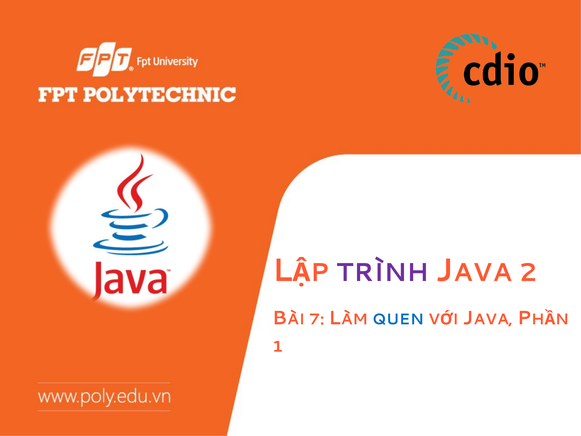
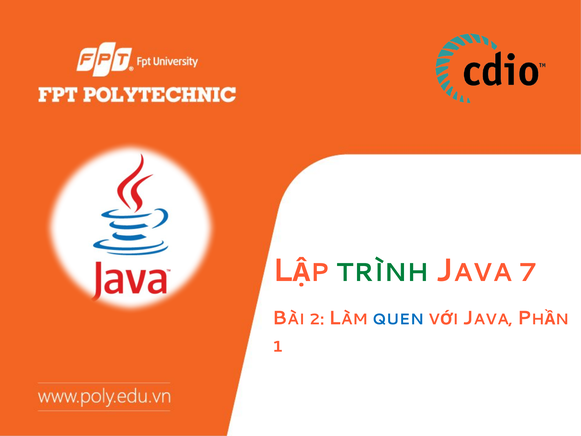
TRÌNH colour: purple -> green
2: 2 -> 7
7: 7 -> 2
